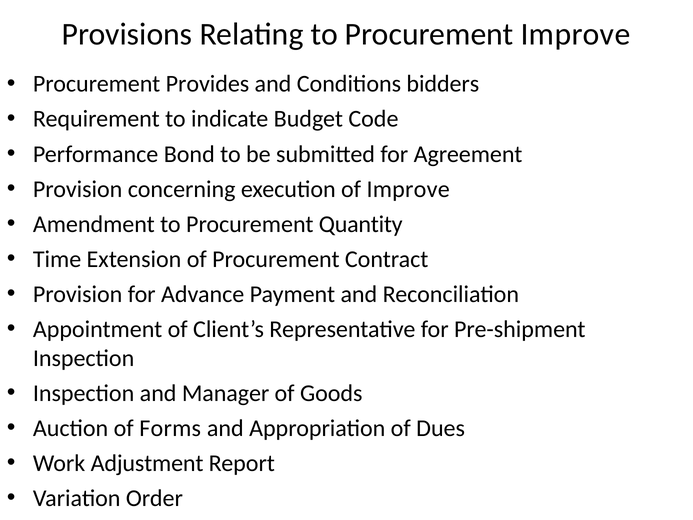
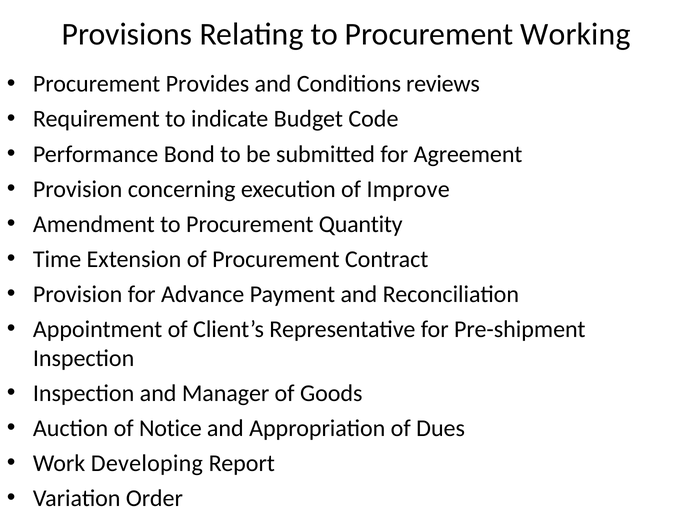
Procurement Improve: Improve -> Working
bidders: bidders -> reviews
Forms: Forms -> Notice
Adjustment: Adjustment -> Developing
